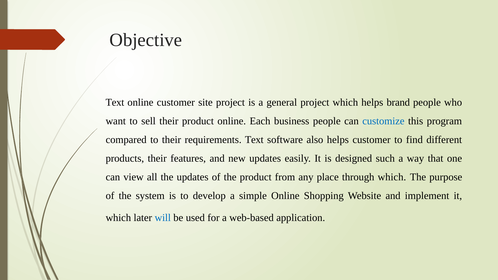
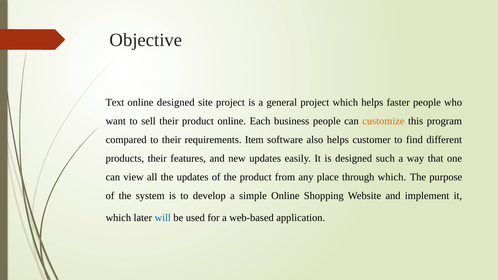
online customer: customer -> designed
brand: brand -> faster
customize colour: blue -> orange
requirements Text: Text -> Item
